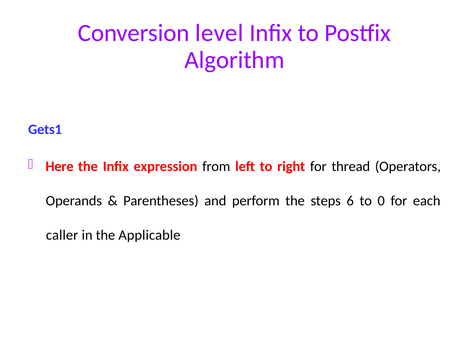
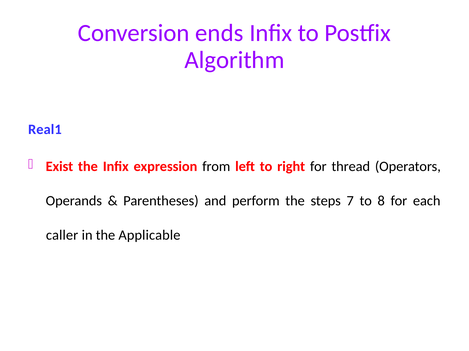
level: level -> ends
Gets1: Gets1 -> Real1
Here: Here -> Exist
6: 6 -> 7
0: 0 -> 8
